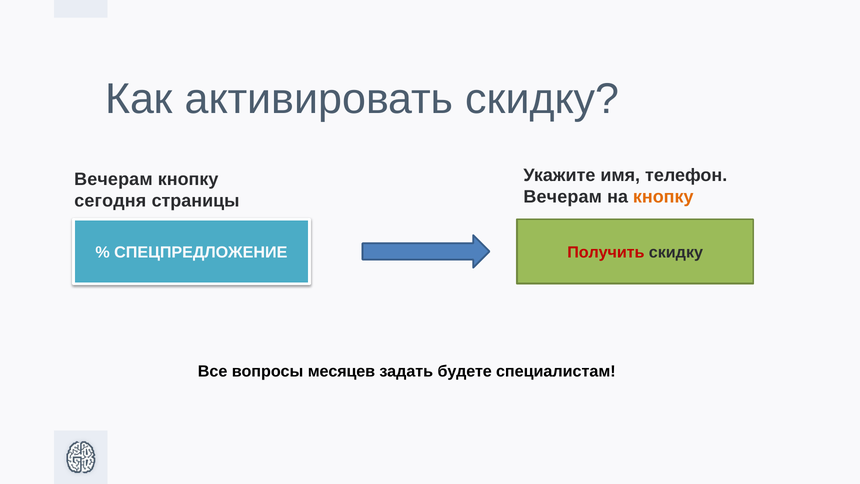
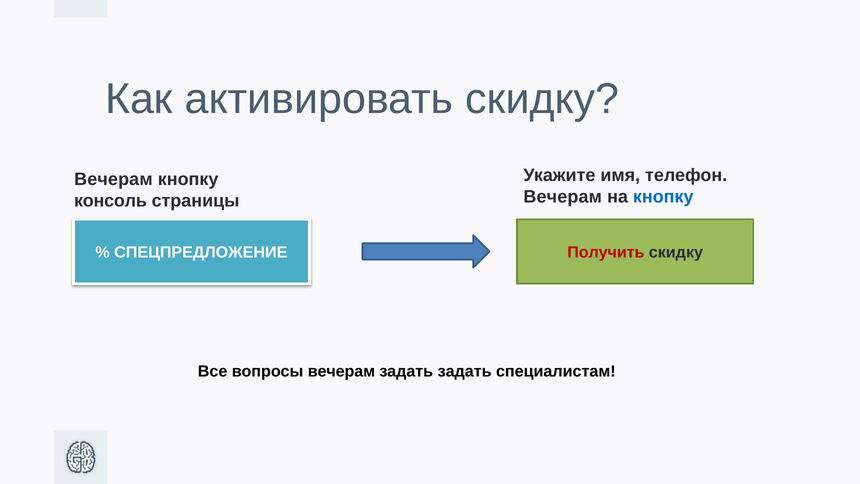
кнопку at (663, 197) colour: orange -> blue
сегодня: сегодня -> консоль
вопросы месяцев: месяцев -> вечерам
задать будете: будете -> задать
